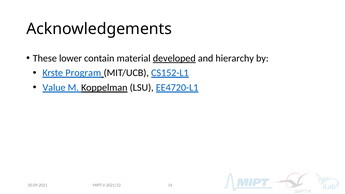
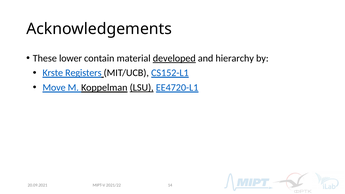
Program: Program -> Registers
Value: Value -> Move
LSU underline: none -> present
